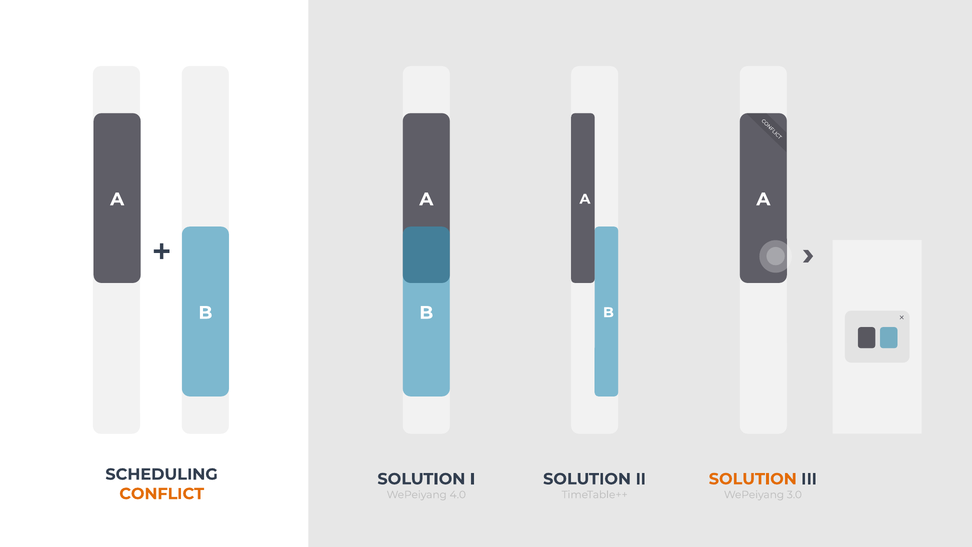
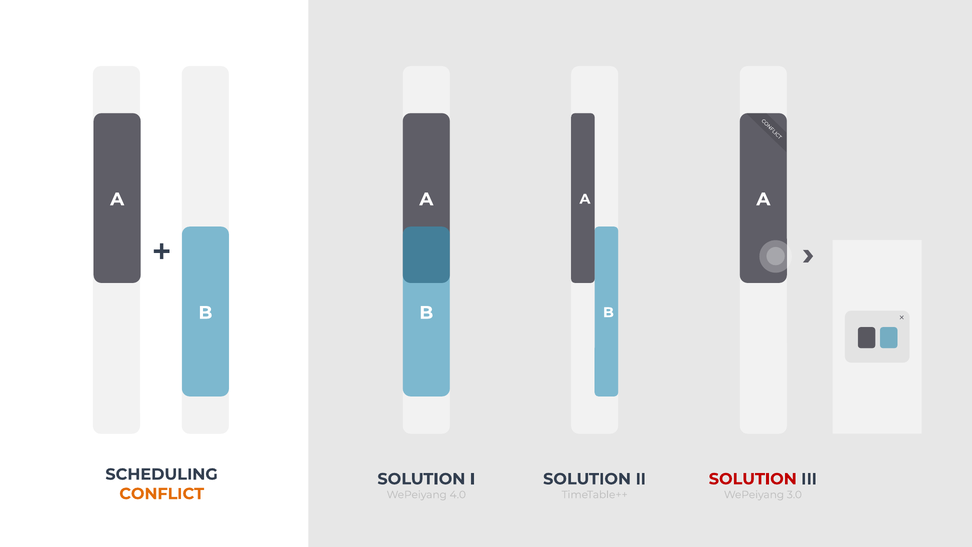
SOLUTION at (753, 479) colour: orange -> red
